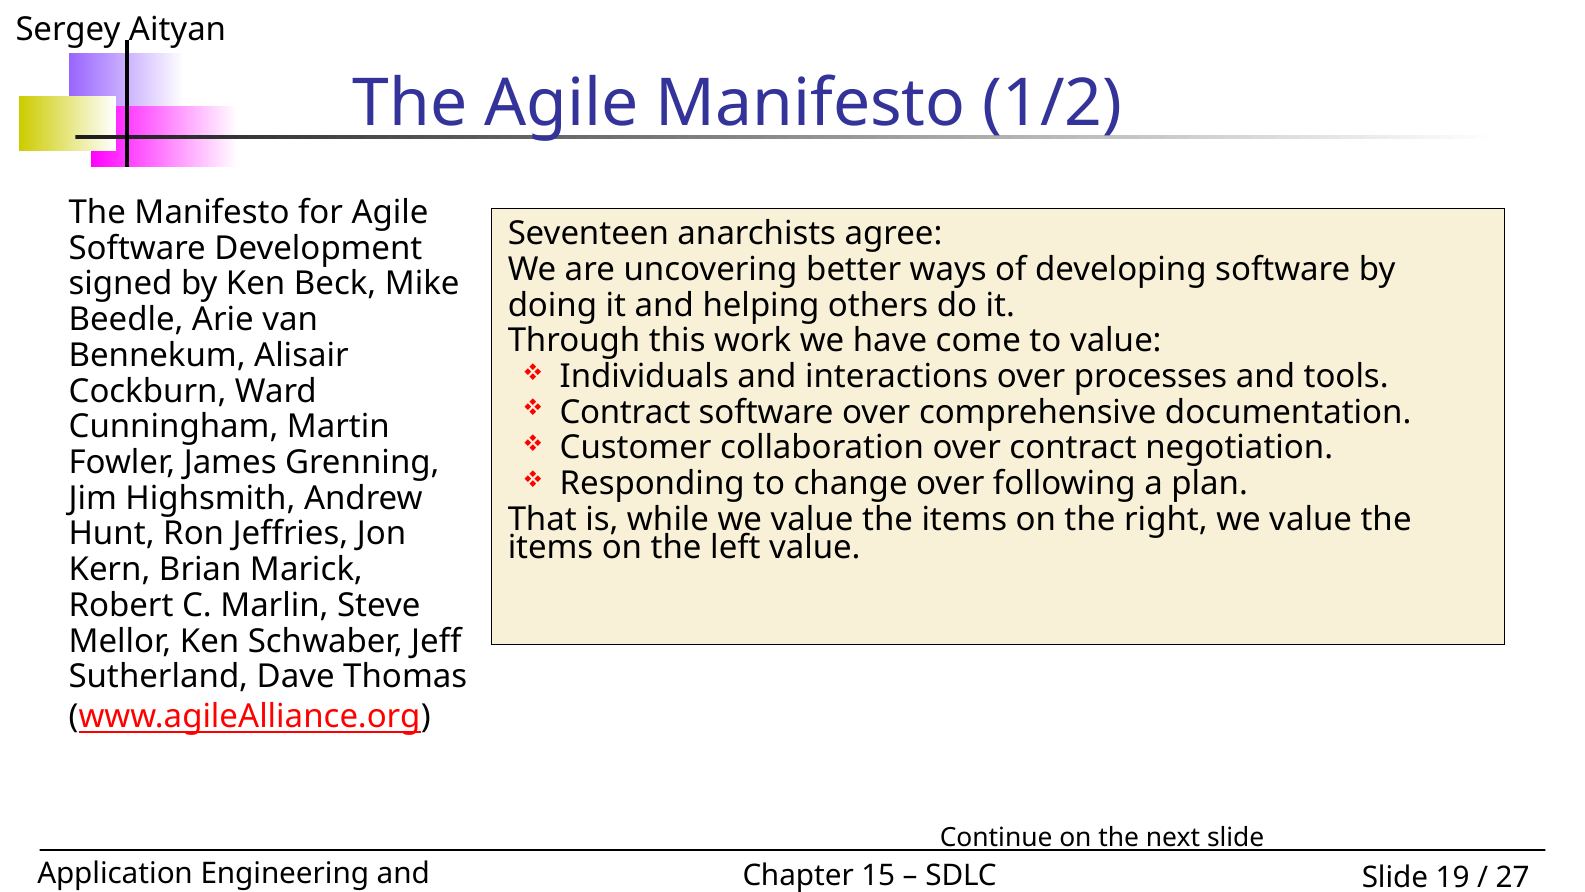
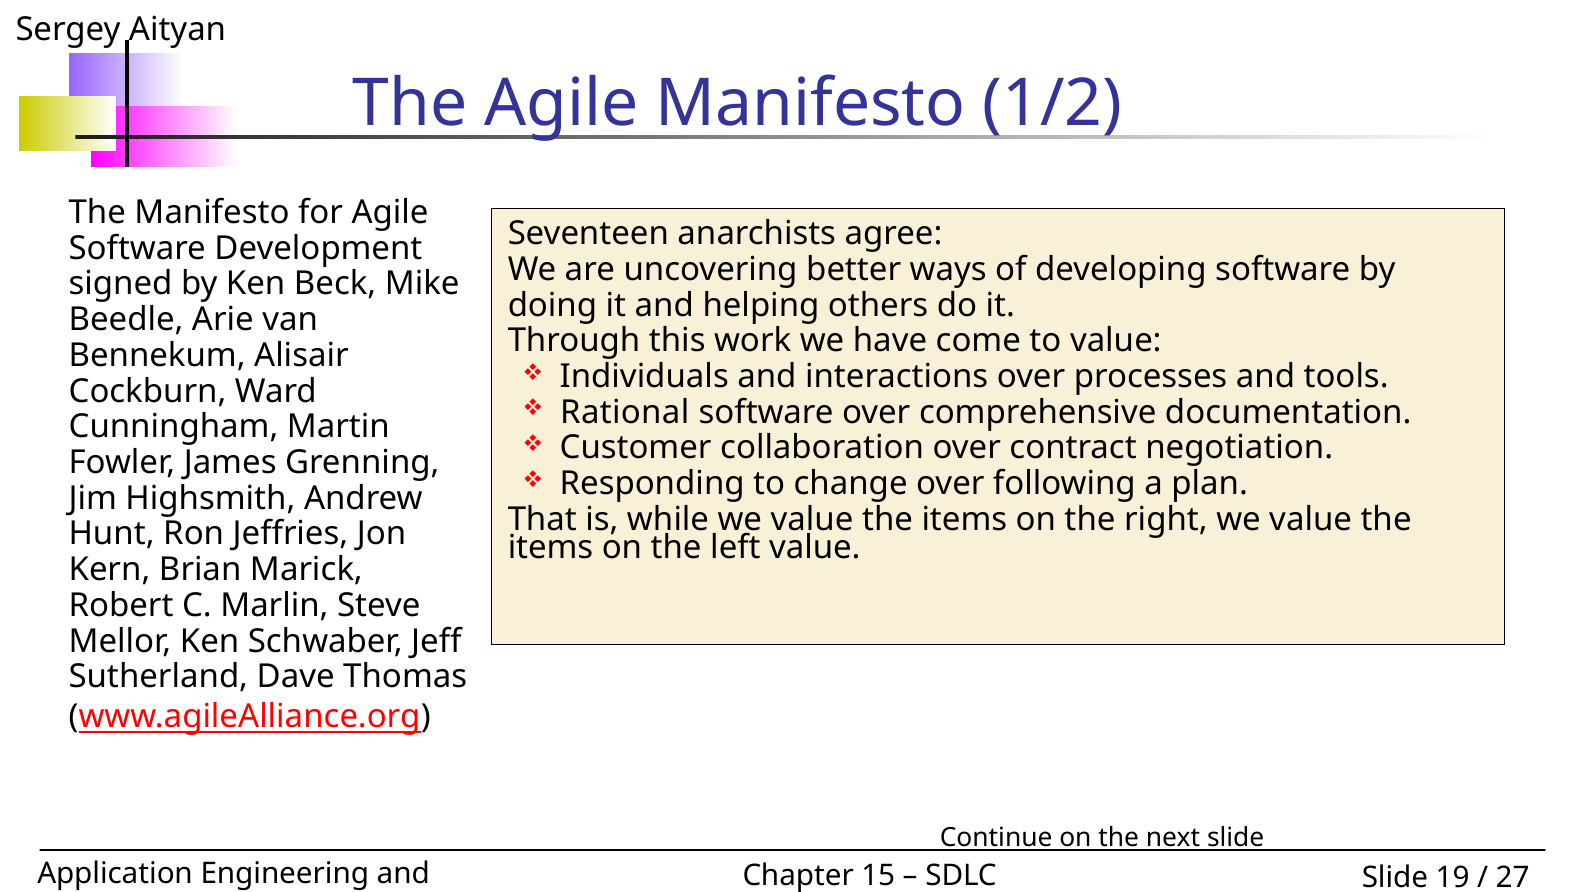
Contract at (625, 412): Contract -> Rational
